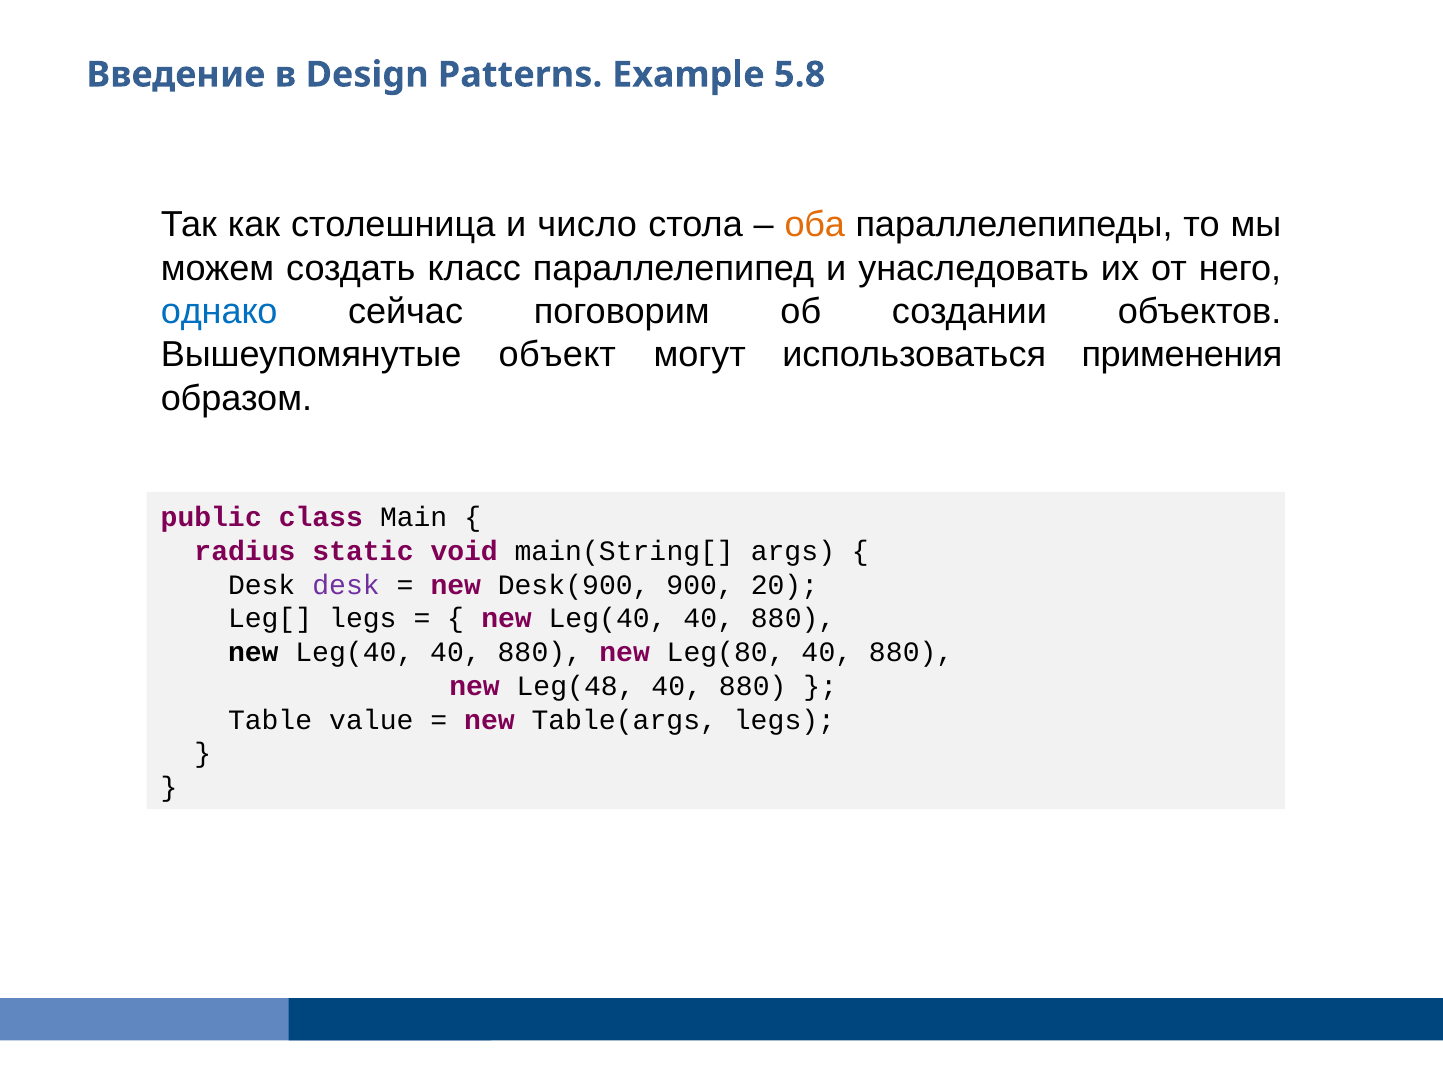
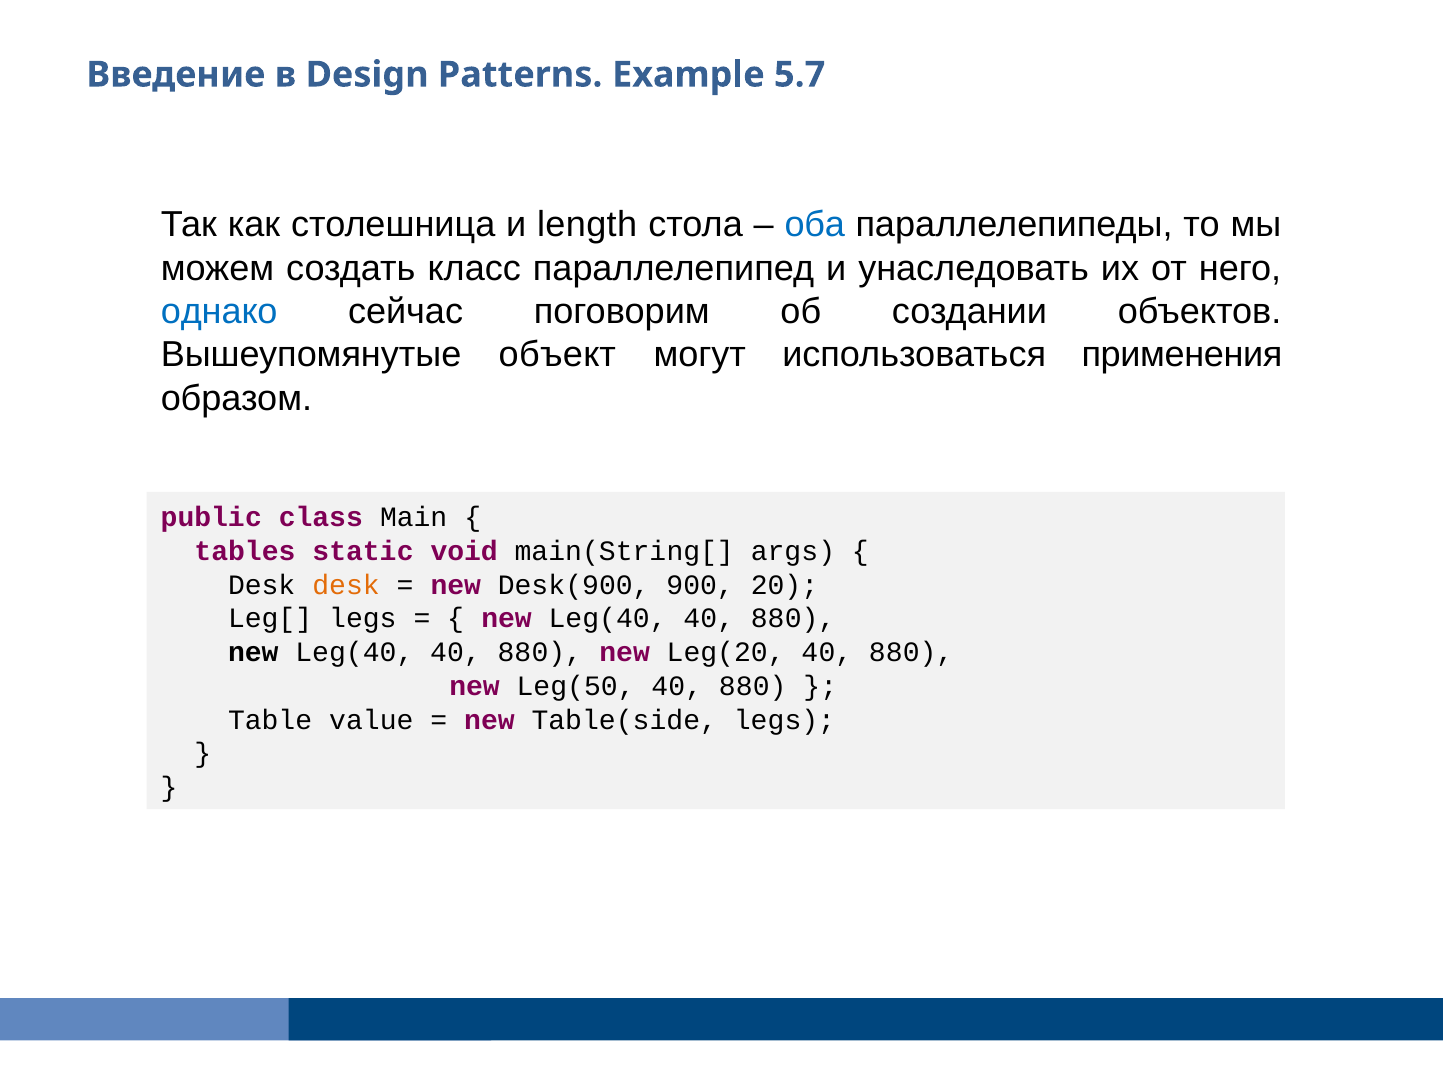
5.8: 5.8 -> 5.7
число: число -> length
оба colour: orange -> blue
radius: radius -> tables
desk at (346, 585) colour: purple -> orange
Leg(80: Leg(80 -> Leg(20
Leg(48: Leg(48 -> Leg(50
Table(args: Table(args -> Table(side
